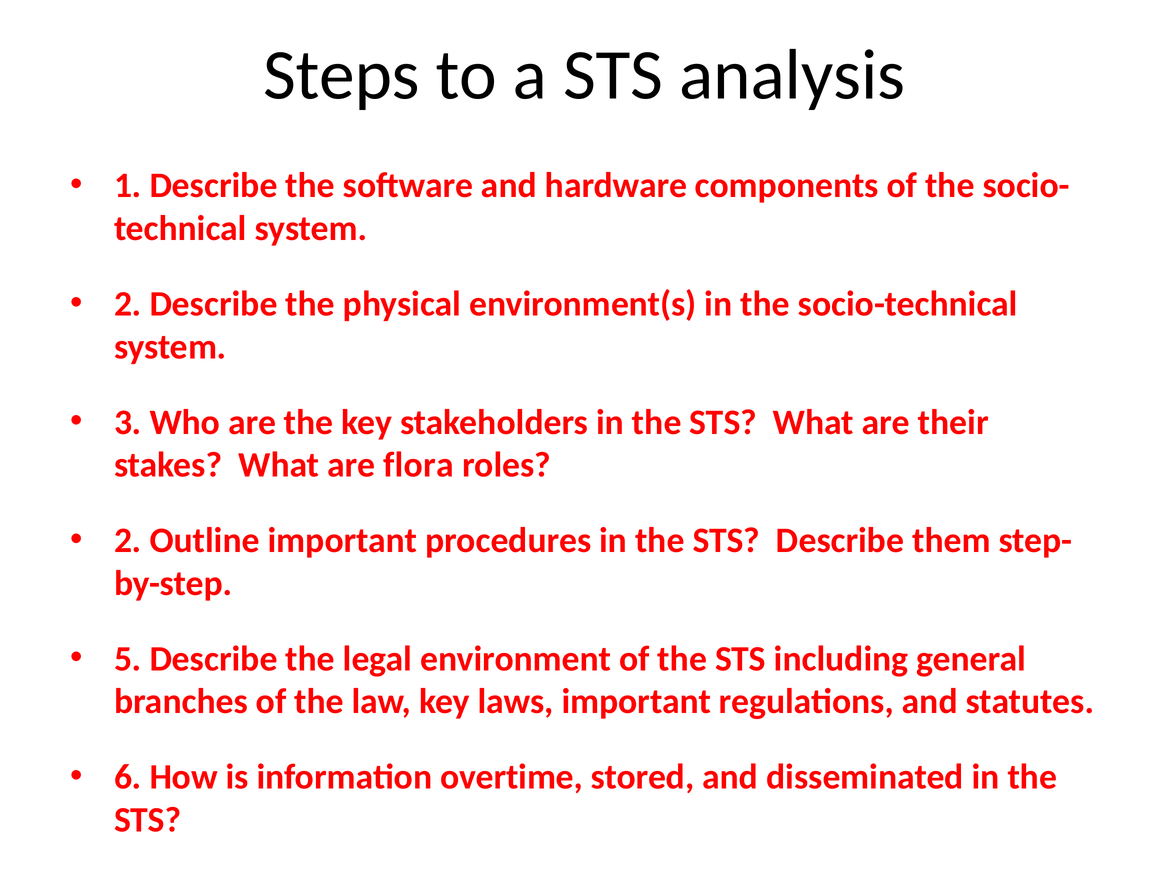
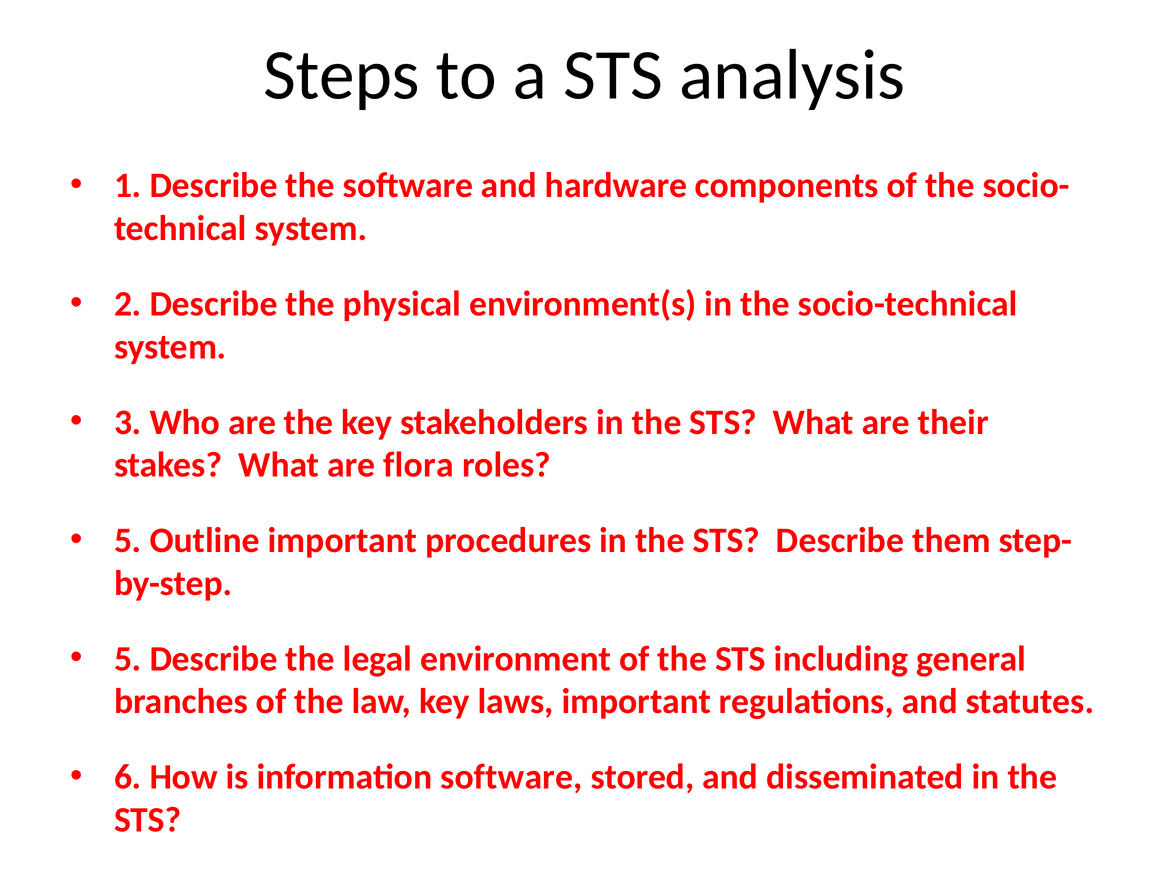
2 at (128, 540): 2 -> 5
information overtime: overtime -> software
